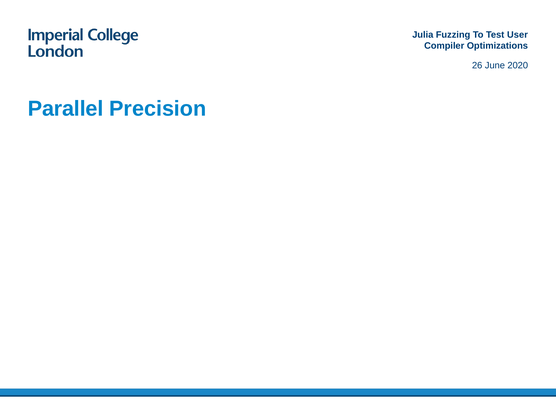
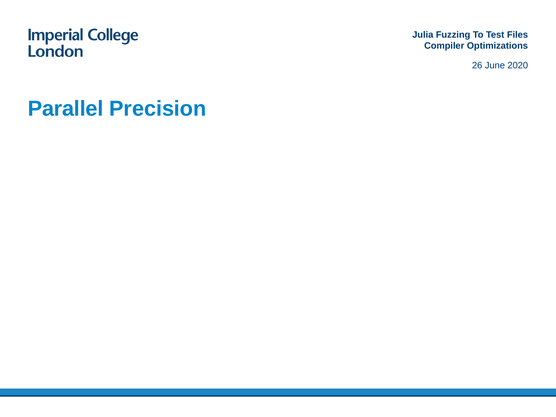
User: User -> Files
